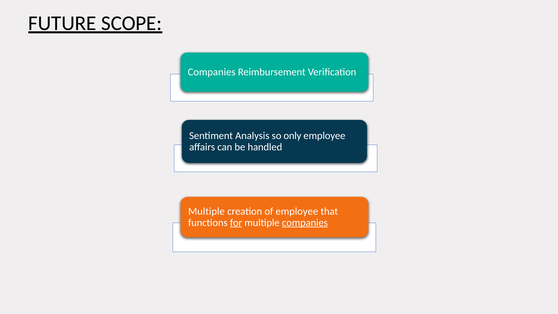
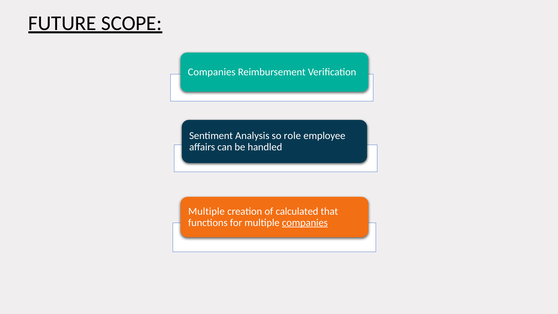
only: only -> role
of employee: employee -> calculated
for underline: present -> none
